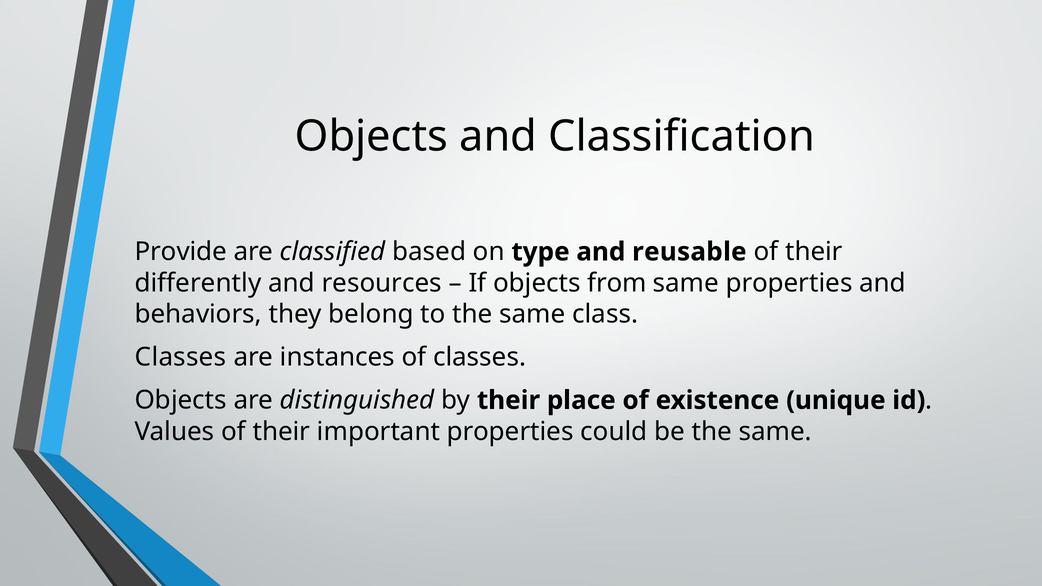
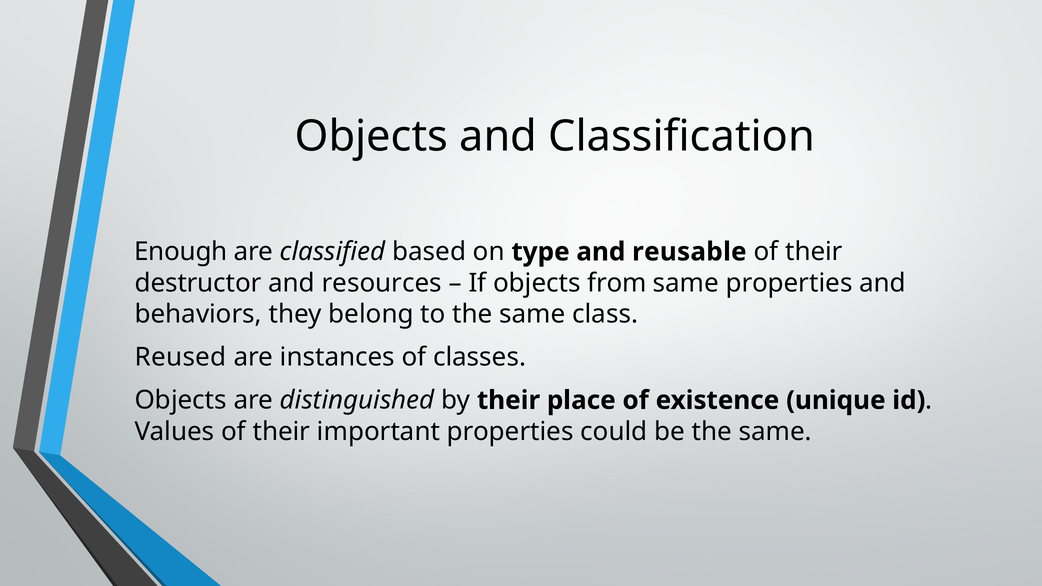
Provide: Provide -> Enough
differently: differently -> destructor
Classes at (181, 357): Classes -> Reused
